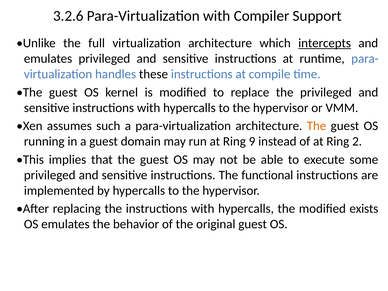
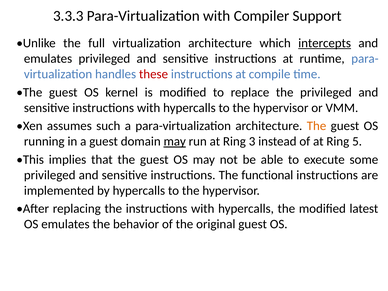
3.2.6: 3.2.6 -> 3.3.3
these colour: black -> red
may at (175, 141) underline: none -> present
9: 9 -> 3
2: 2 -> 5
exists: exists -> latest
